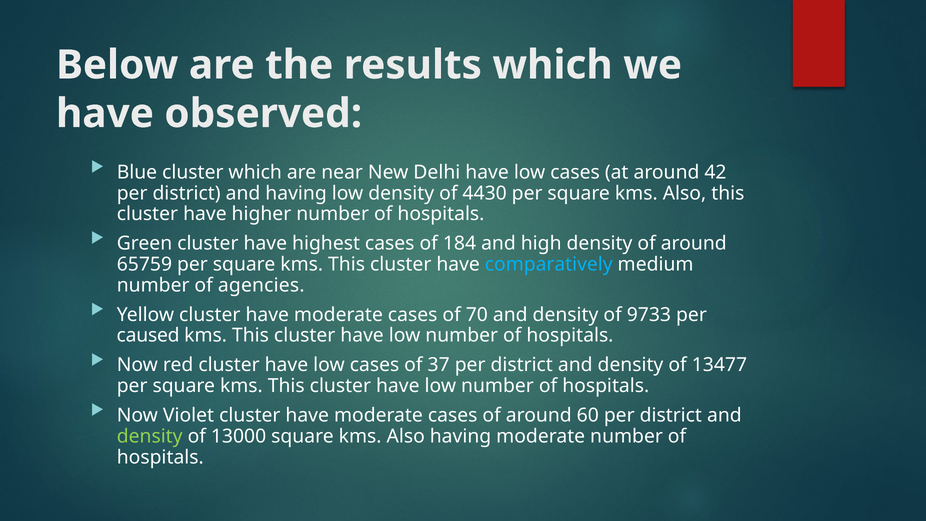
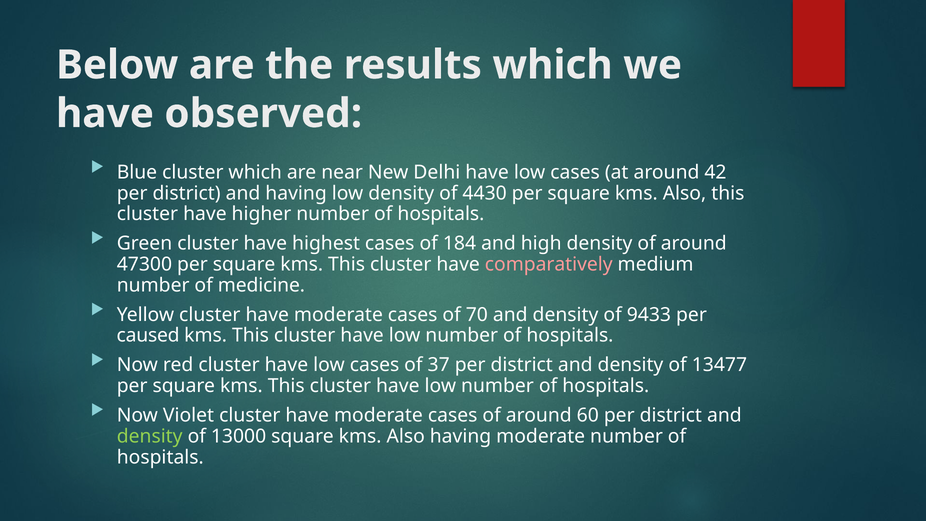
65759: 65759 -> 47300
comparatively colour: light blue -> pink
agencies: agencies -> medicine
9733: 9733 -> 9433
